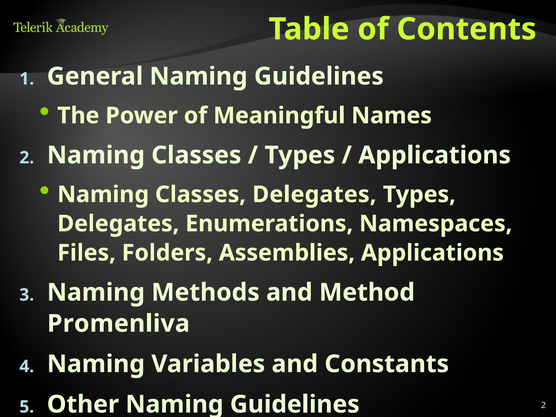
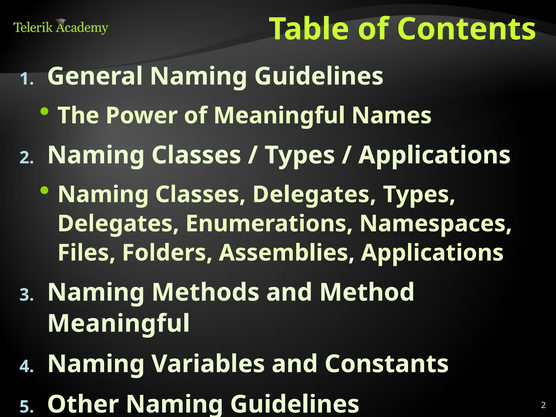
Promenliva at (118, 324): Promenliva -> Meaningful
